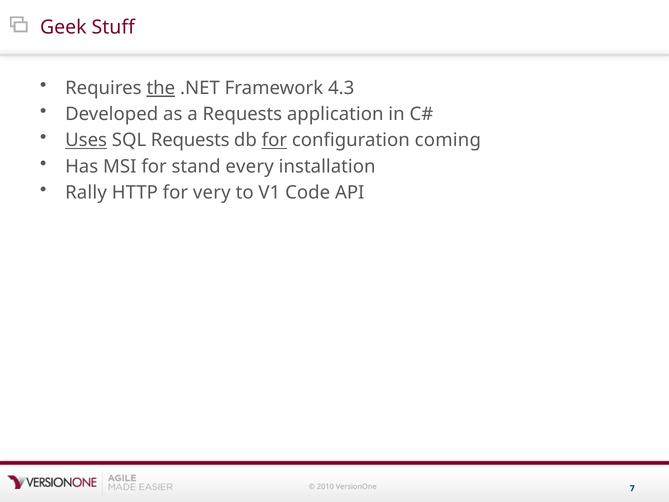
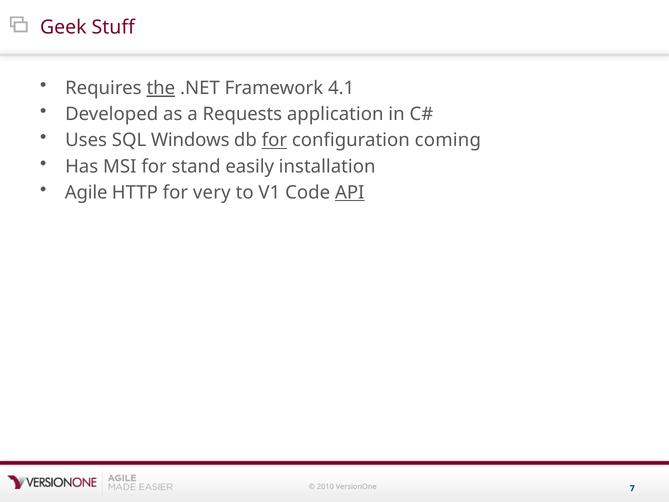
4.3: 4.3 -> 4.1
Uses underline: present -> none
SQL Requests: Requests -> Windows
every: every -> easily
Rally: Rally -> Agile
API underline: none -> present
